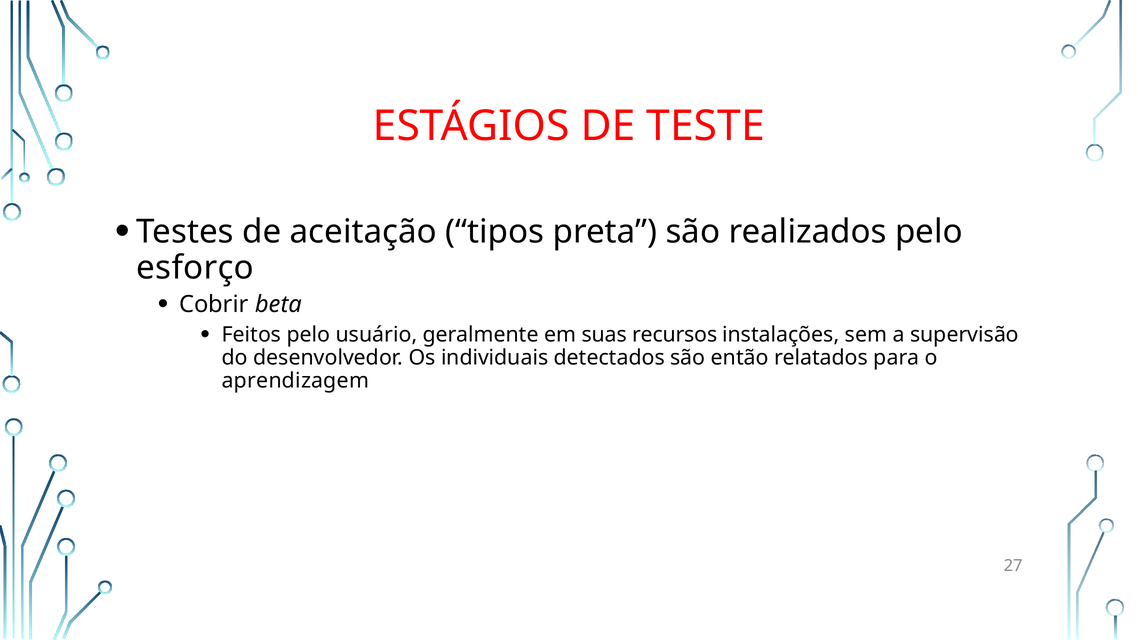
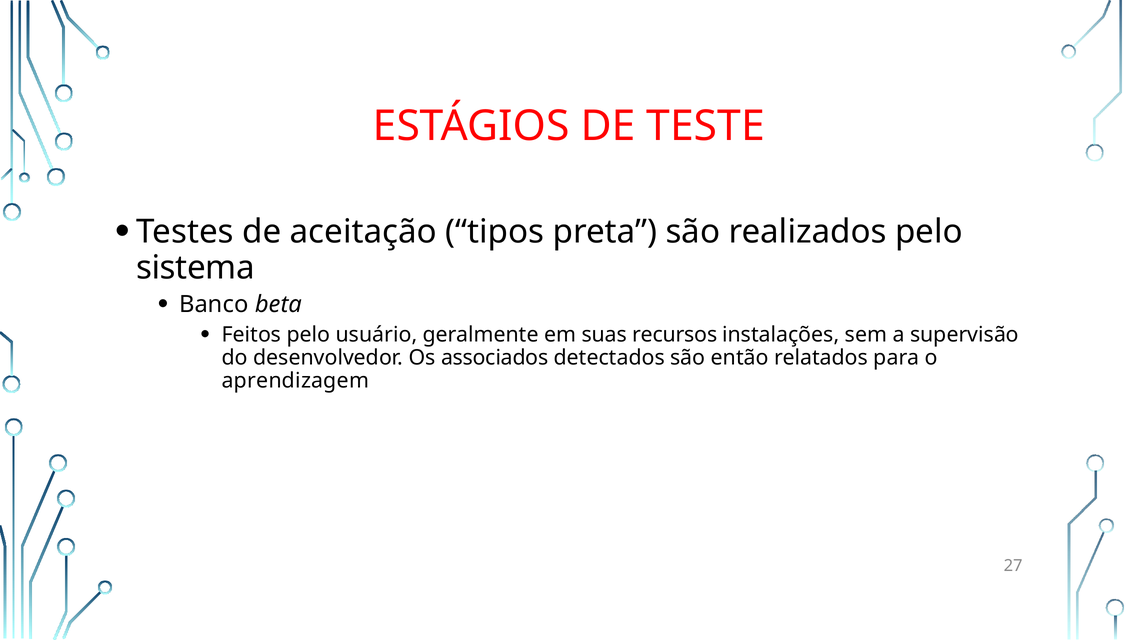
esforço: esforço -> sistema
Cobrir: Cobrir -> Banco
individuais: individuais -> associados
